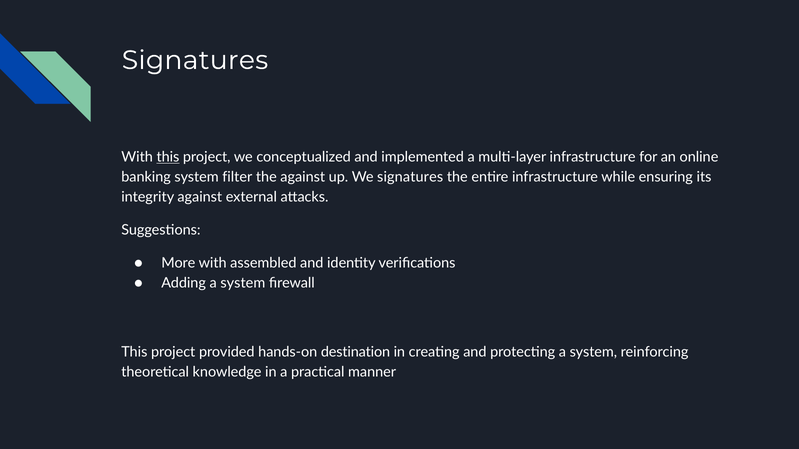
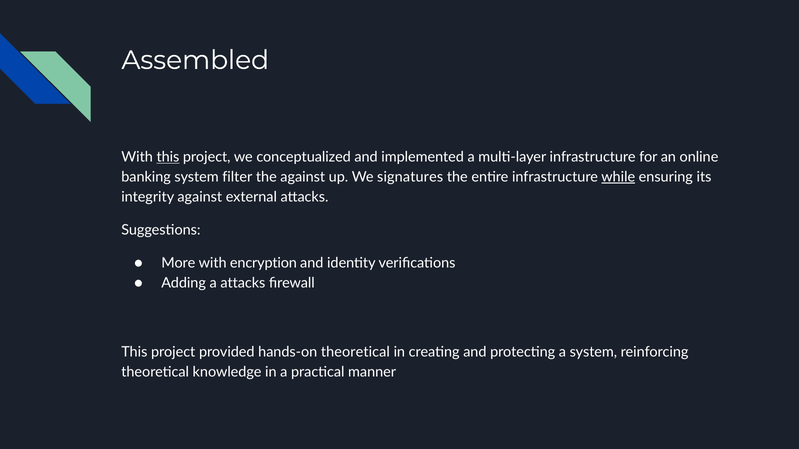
Signatures at (195, 60): Signatures -> Assembled
while underline: none -> present
assembled: assembled -> encryption
Adding a system: system -> attacks
hands-on destination: destination -> theoretical
